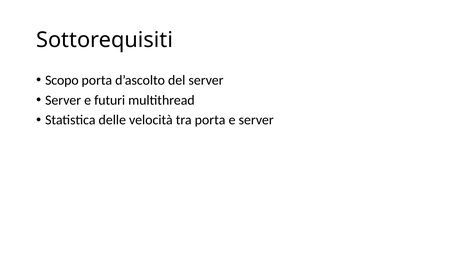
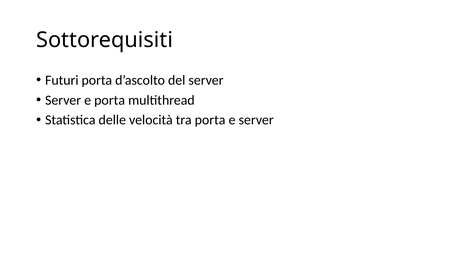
Scopo: Scopo -> Futuri
e futuri: futuri -> porta
